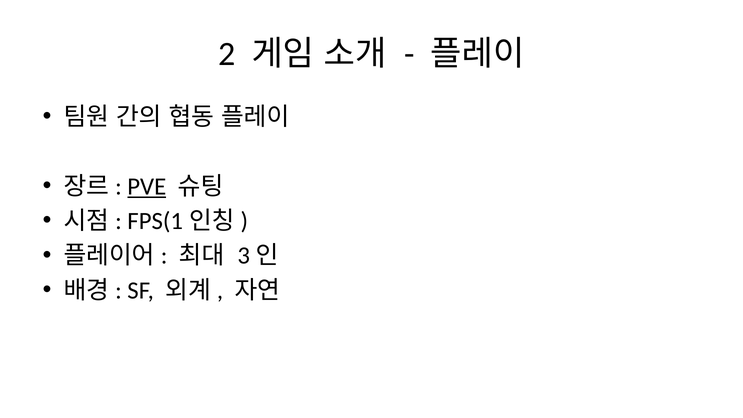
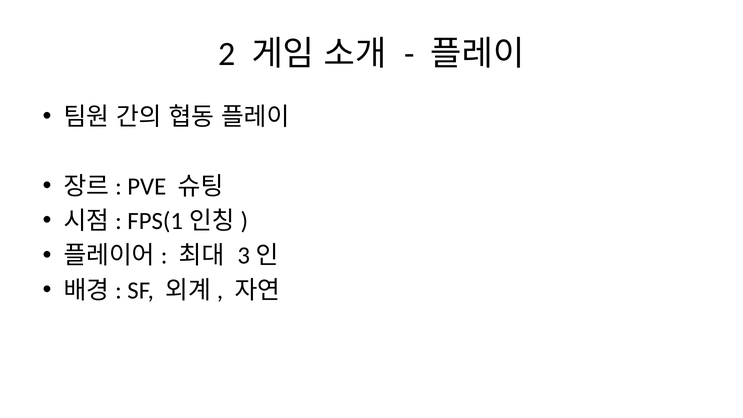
PVE underline: present -> none
